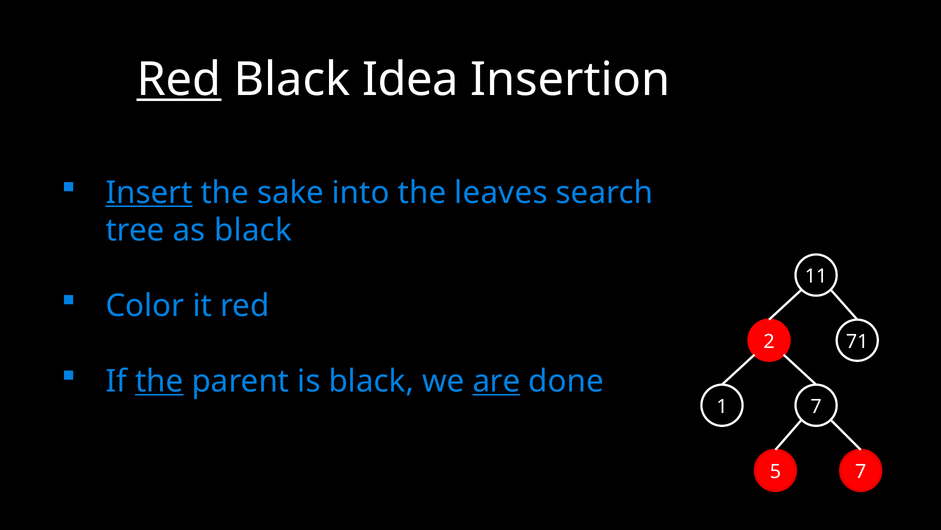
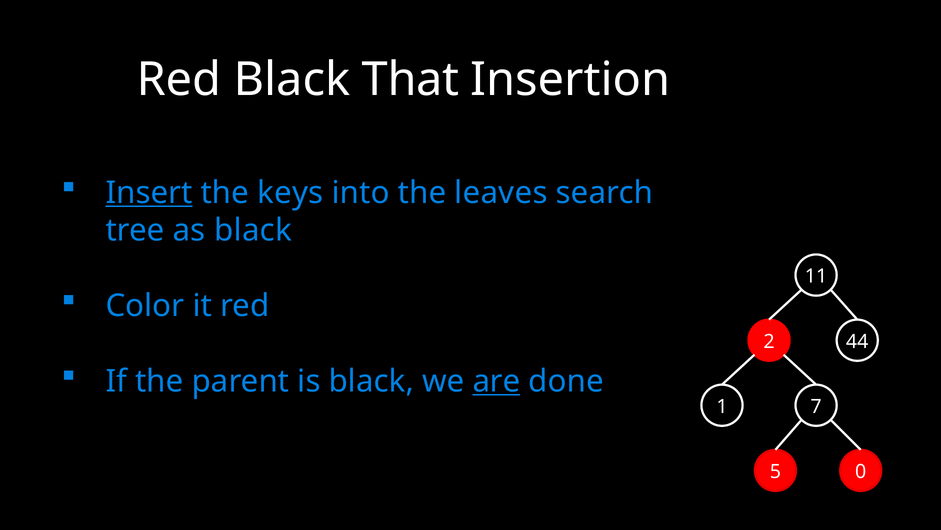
Red at (179, 79) underline: present -> none
Idea: Idea -> That
sake: sake -> keys
71: 71 -> 44
the at (159, 381) underline: present -> none
5 7: 7 -> 0
